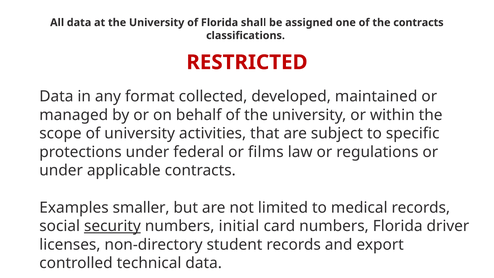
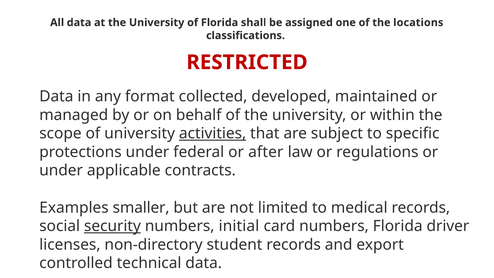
the contracts: contracts -> locations
activities underline: none -> present
films: films -> after
